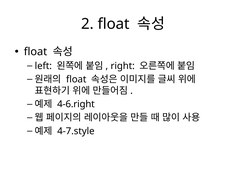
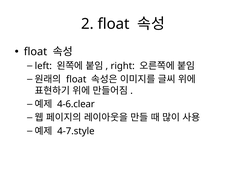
4-6.right: 4-6.right -> 4-6.clear
